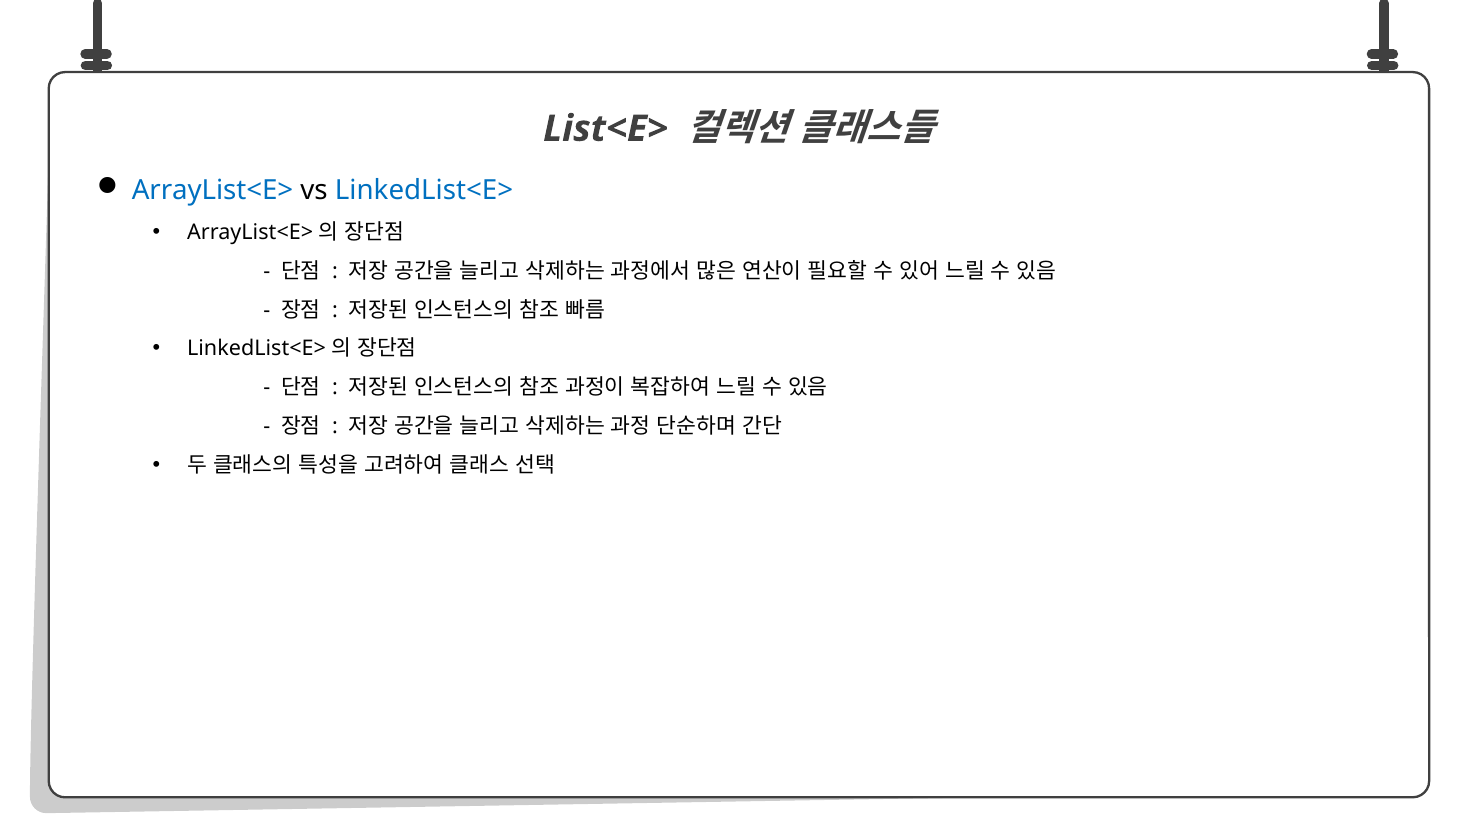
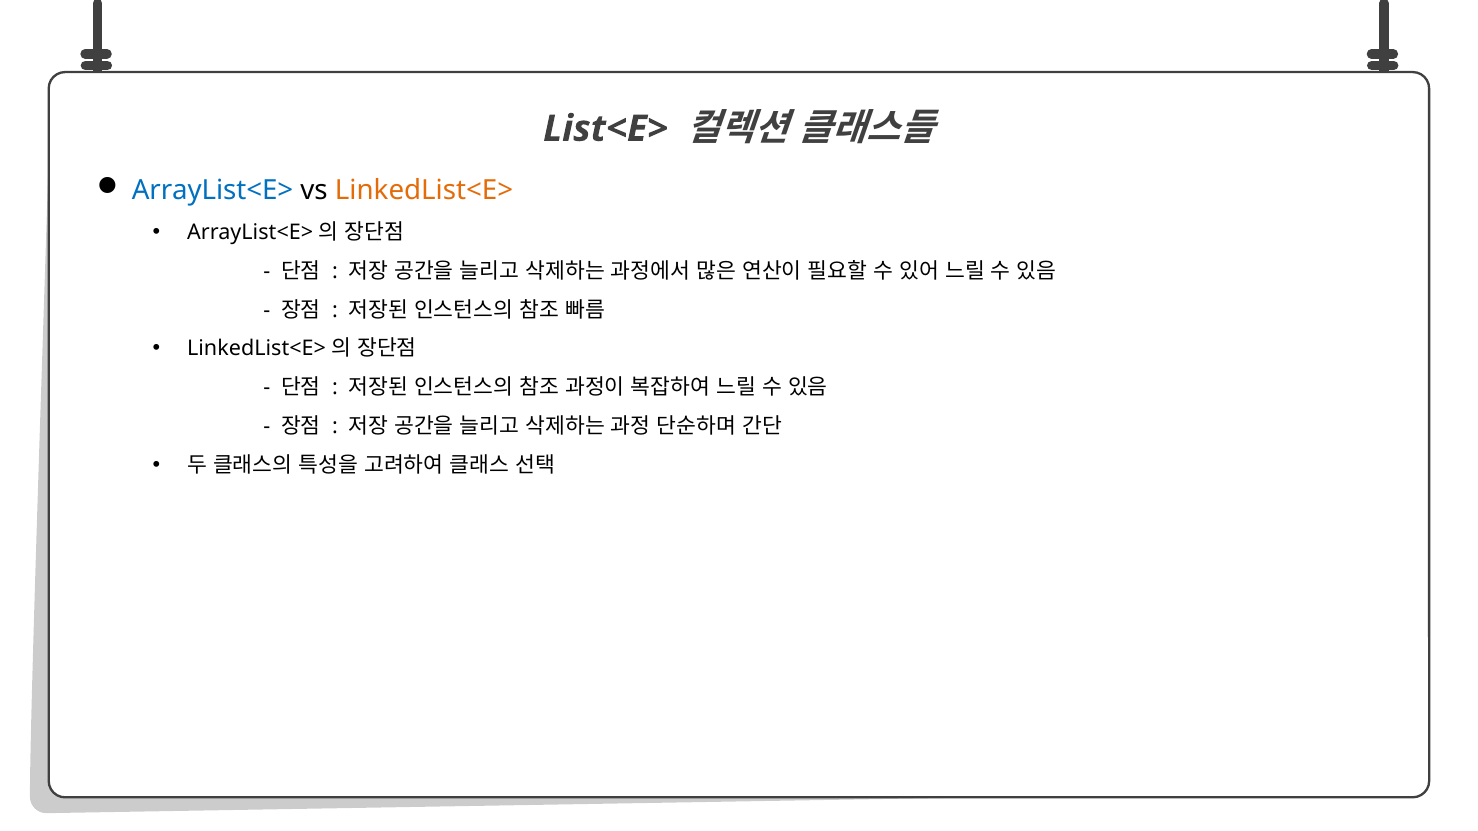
LinkedList<E> colour: blue -> orange
